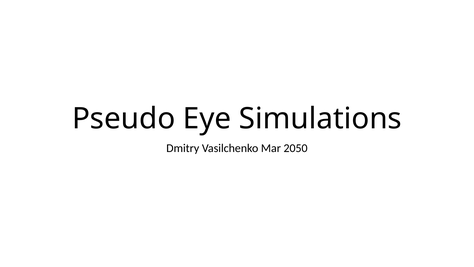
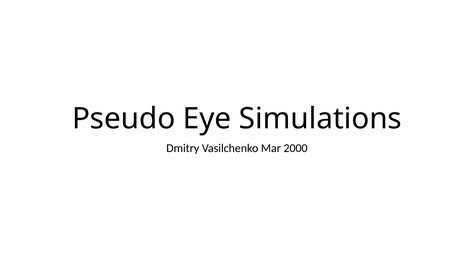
2050: 2050 -> 2000
